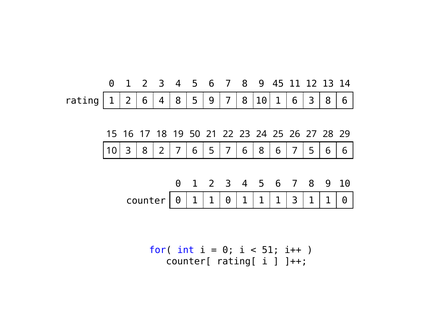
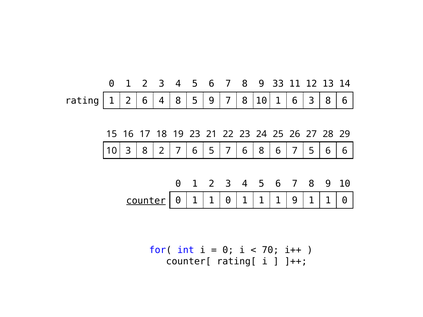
45: 45 -> 33
19 50: 50 -> 23
1 3: 3 -> 9
counter underline: none -> present
51: 51 -> 70
